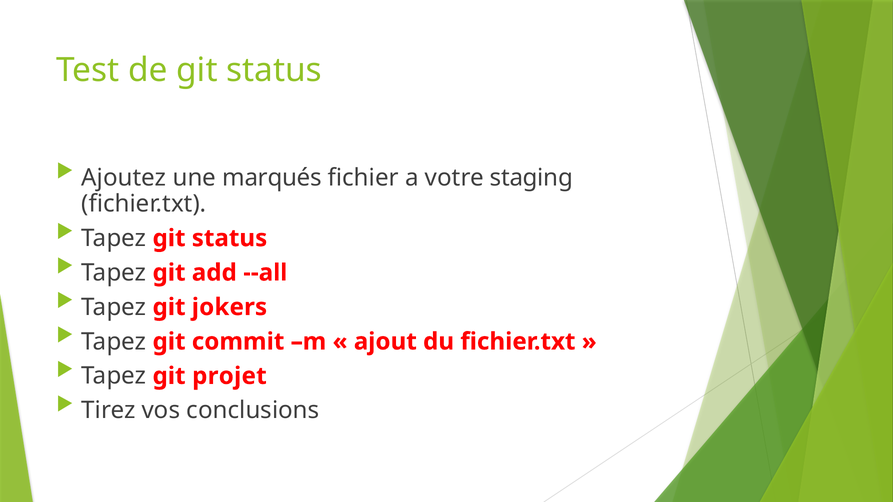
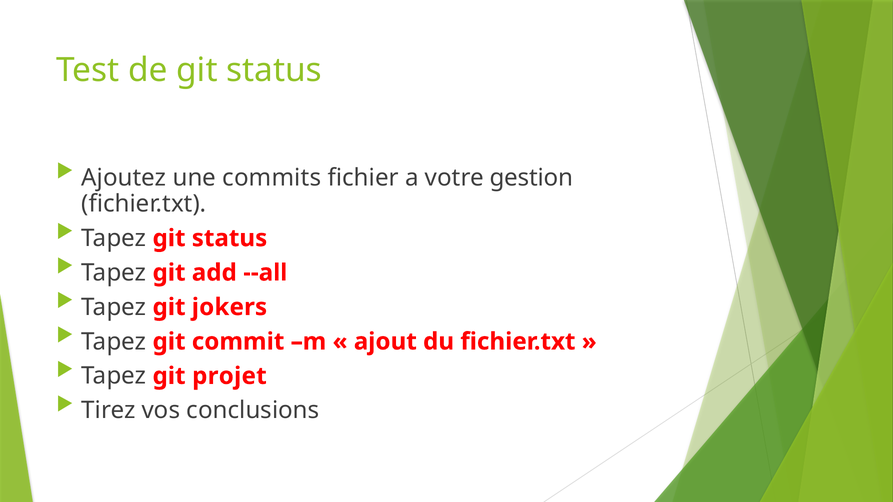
marqués: marqués -> commits
staging: staging -> gestion
